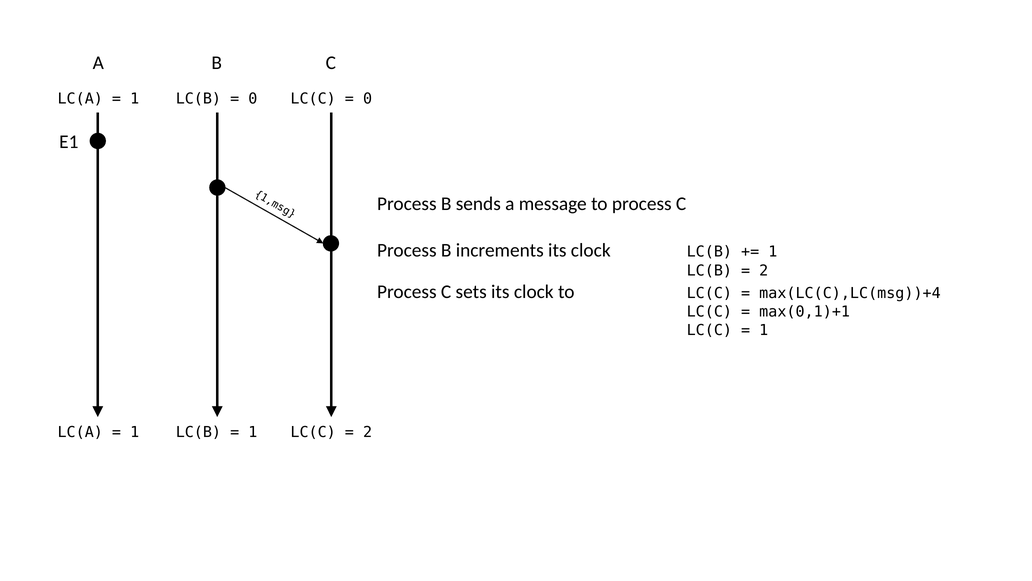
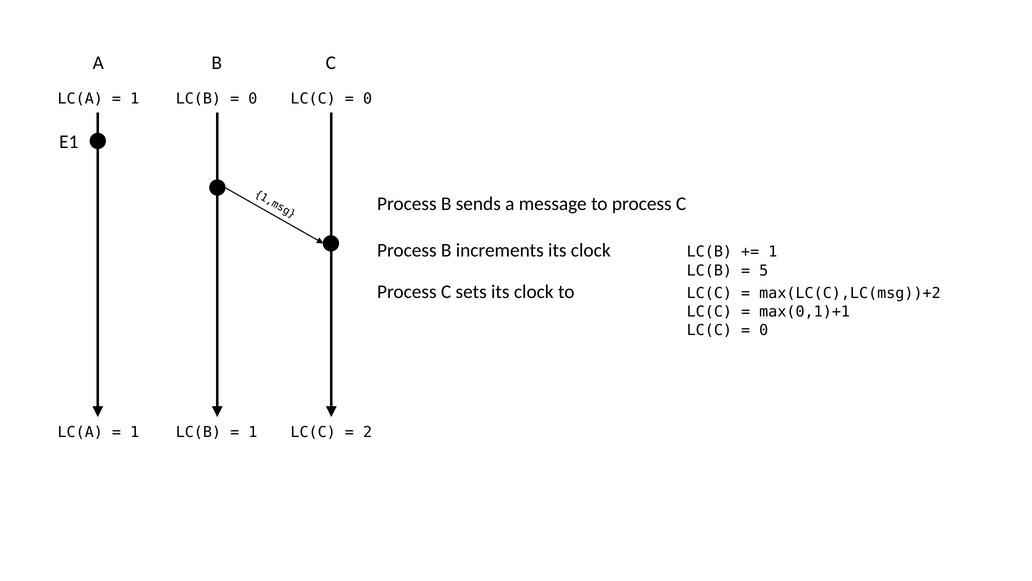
2 at (764, 270): 2 -> 5
max(LC(C),LC(msg))+4: max(LC(C),LC(msg))+4 -> max(LC(C),LC(msg))+2
1 at (764, 330): 1 -> 0
